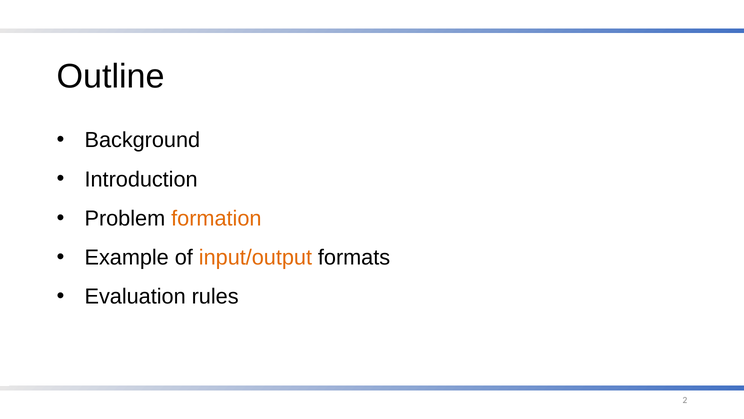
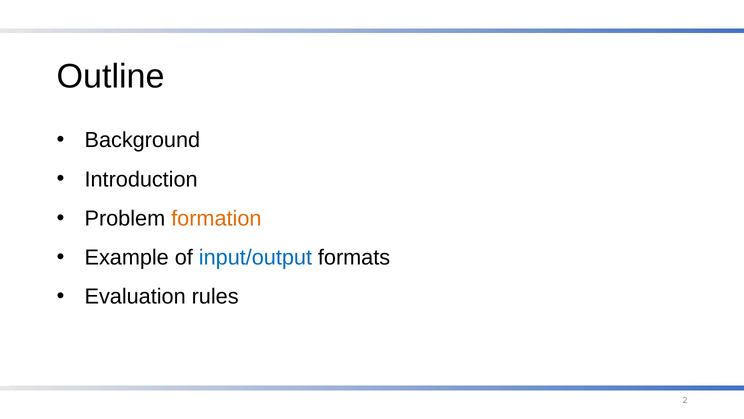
input/output colour: orange -> blue
